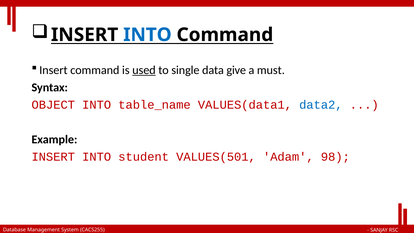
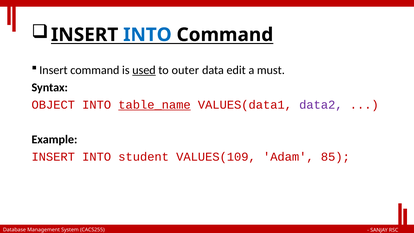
single: single -> outer
give: give -> edit
table_name underline: none -> present
data2 colour: blue -> purple
VALUES(501: VALUES(501 -> VALUES(109
98: 98 -> 85
